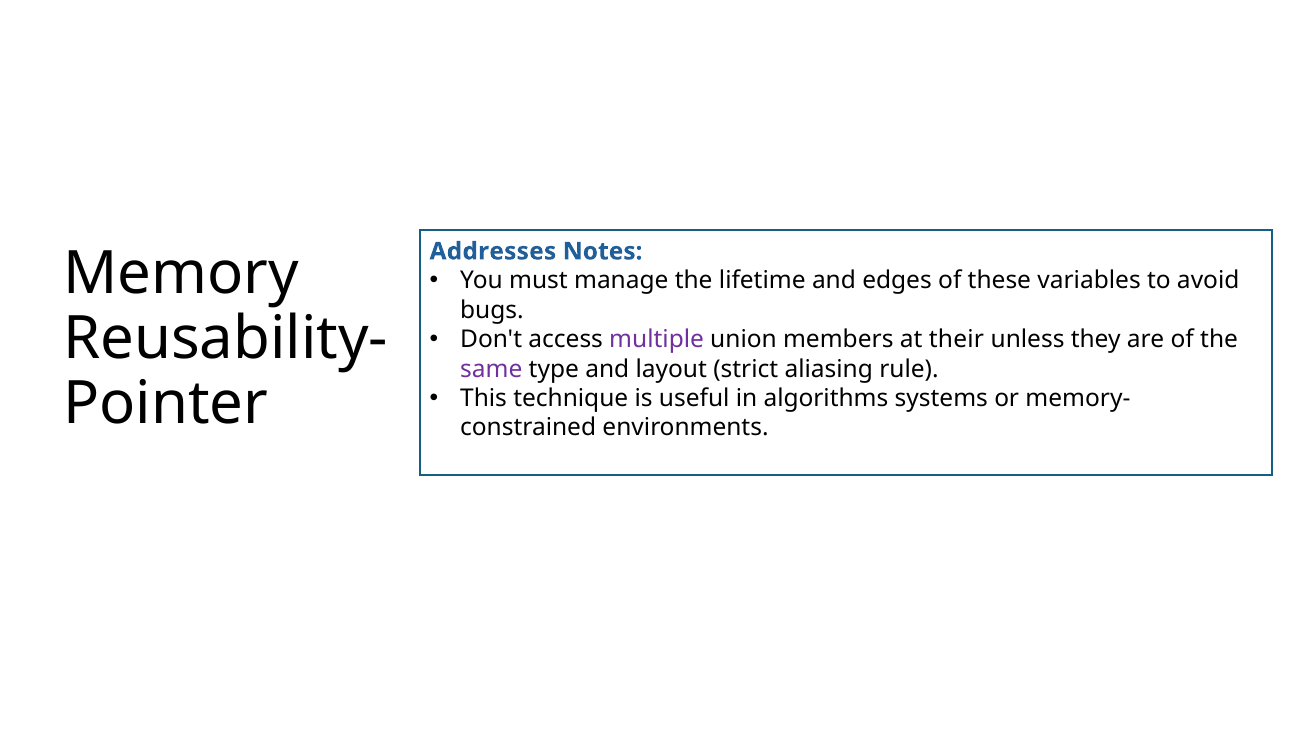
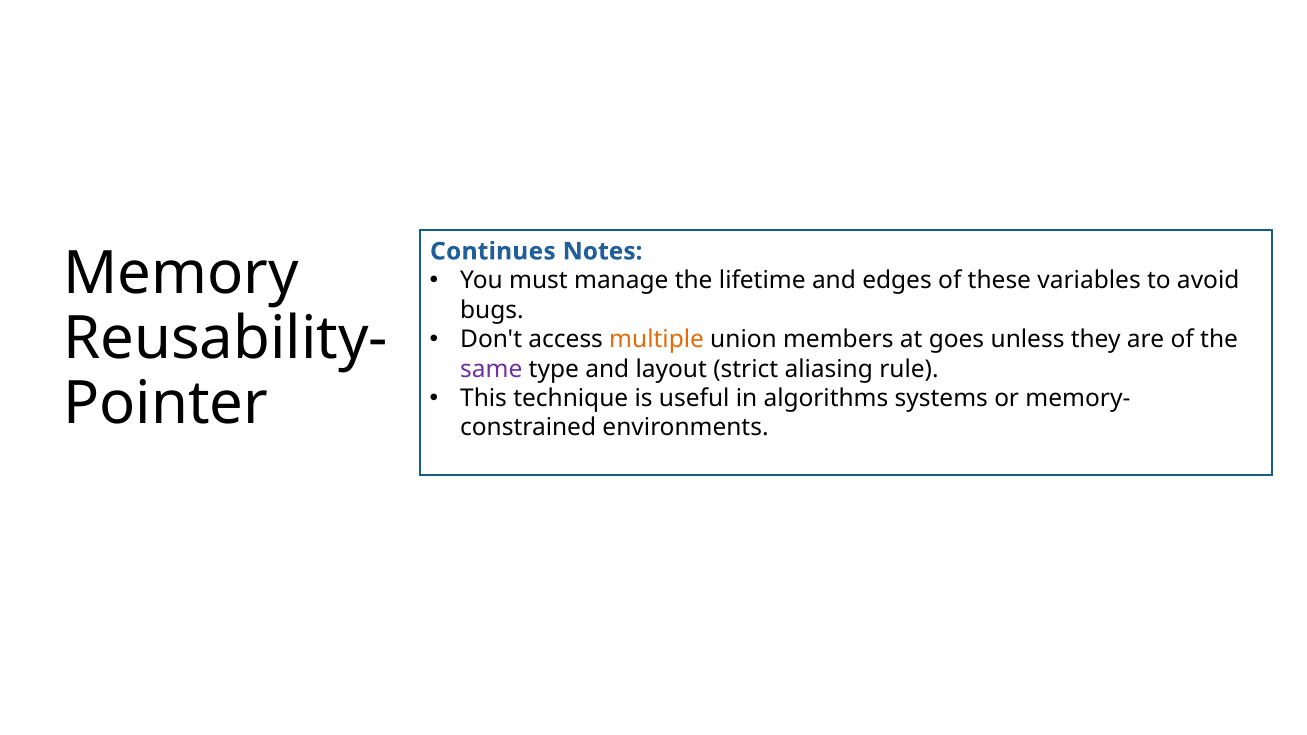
Addresses: Addresses -> Continues
multiple colour: purple -> orange
their: their -> goes
